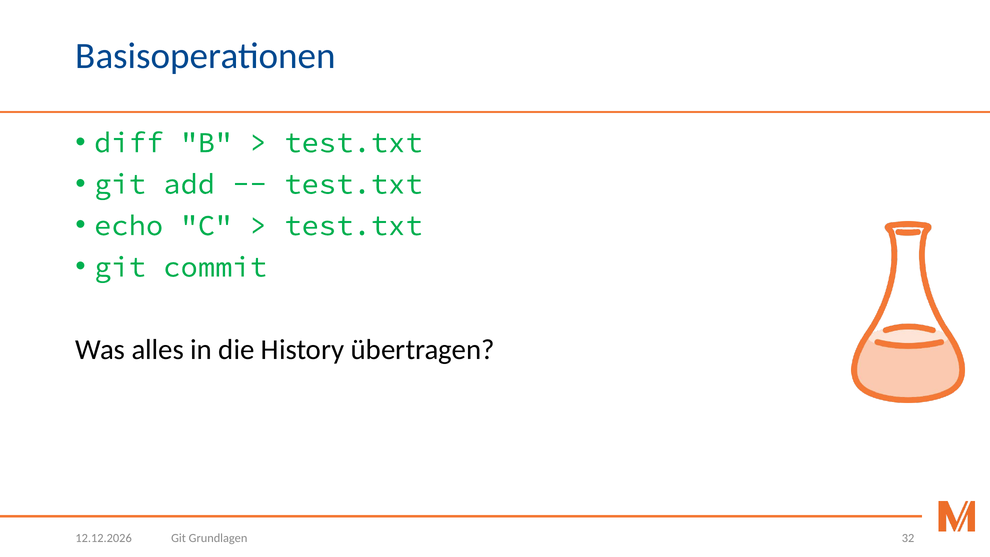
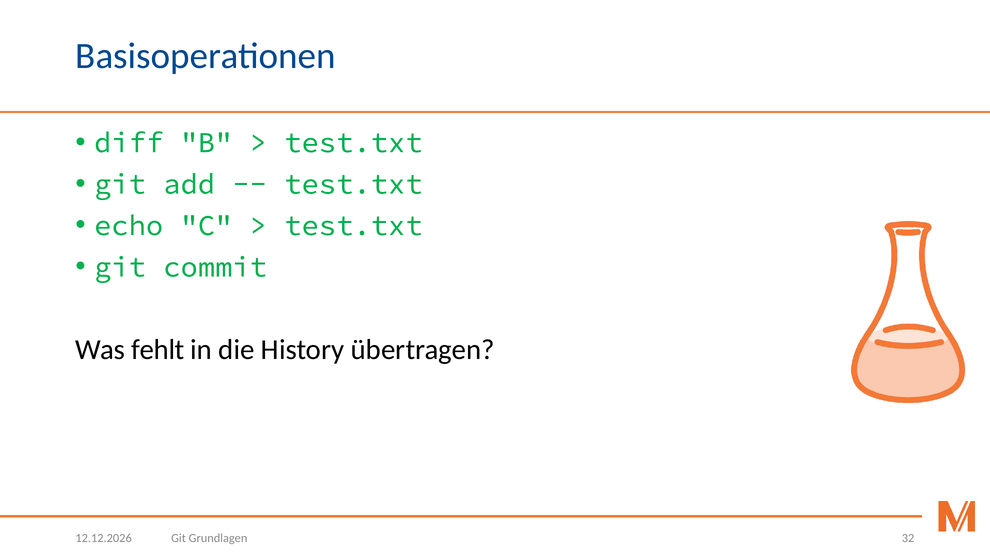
alles: alles -> fehlt
